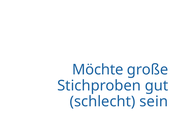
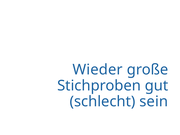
Möchte: Möchte -> Wieder
